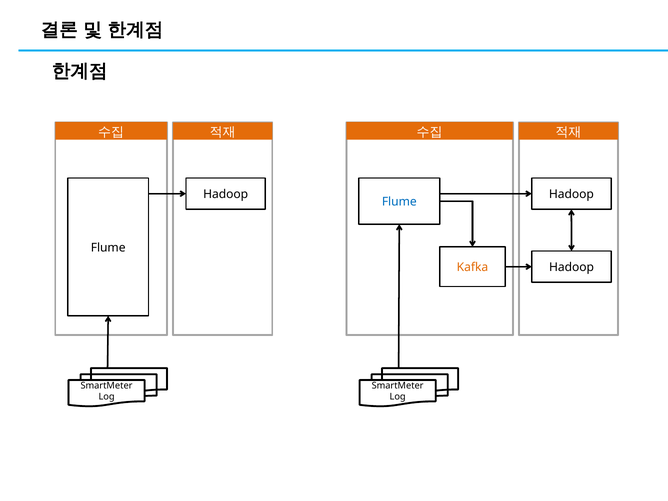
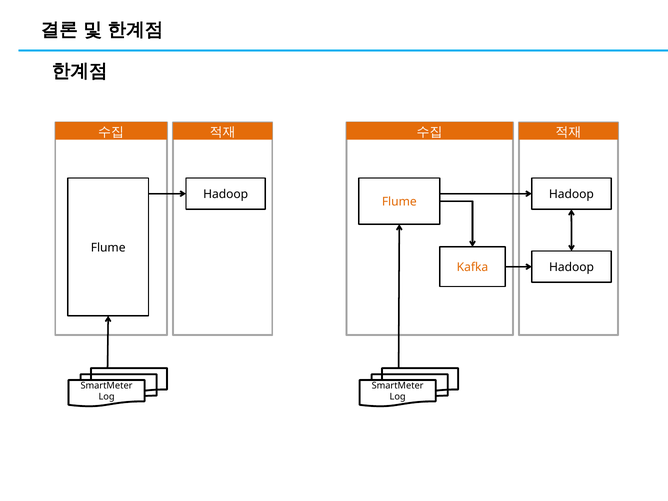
Flume at (399, 202) colour: blue -> orange
